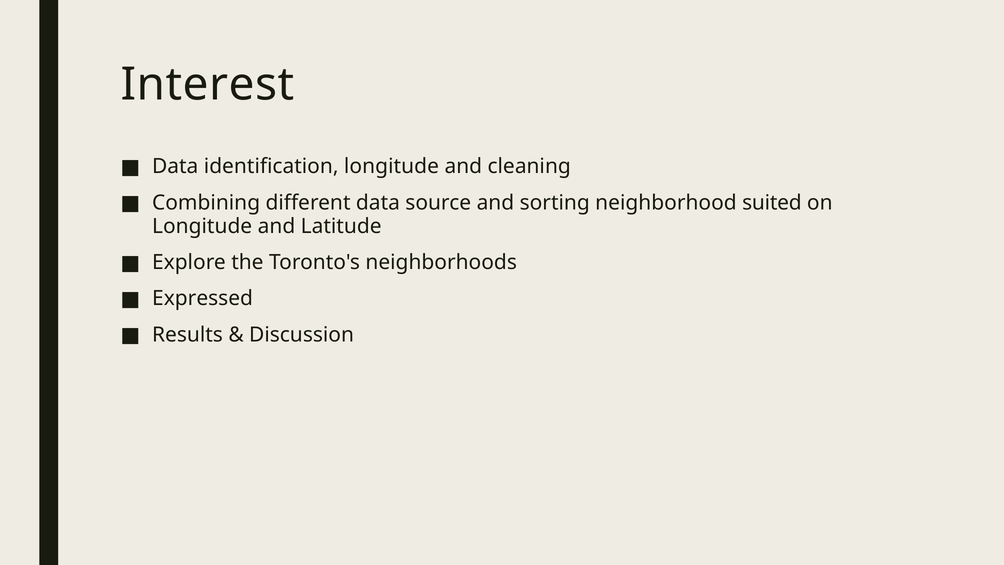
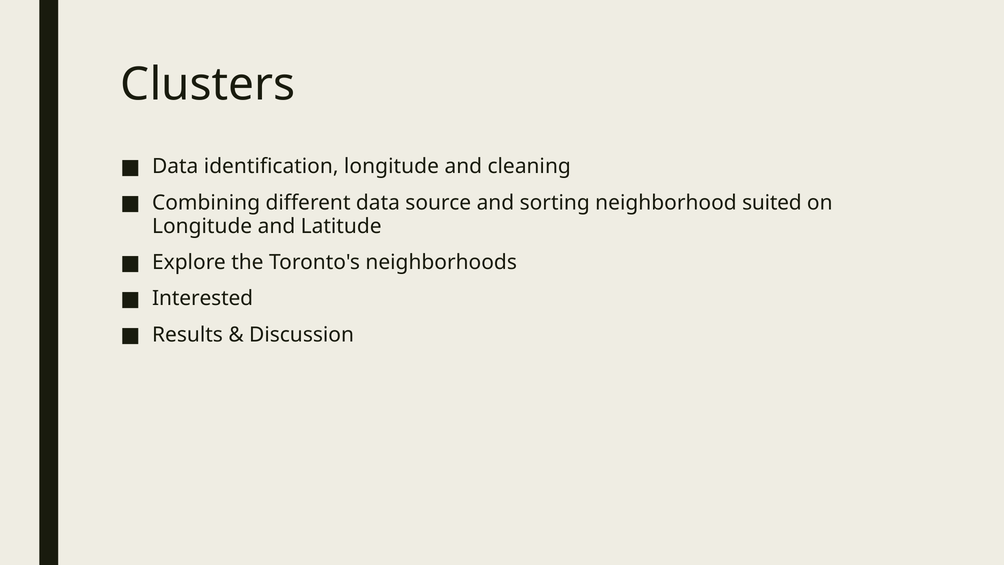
Interest: Interest -> Clusters
Expressed: Expressed -> Interested
